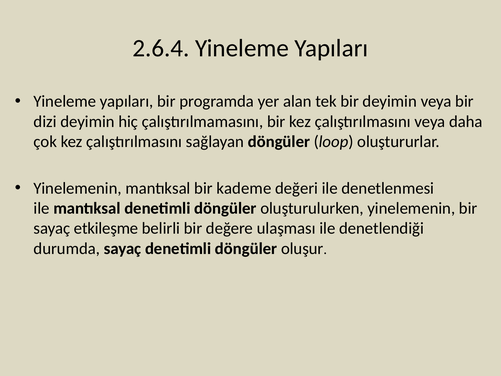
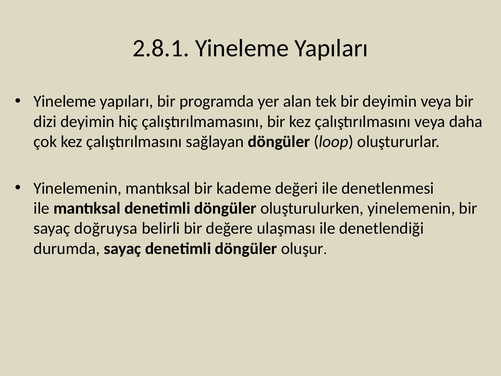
2.6.4: 2.6.4 -> 2.8.1
etkileşme: etkileşme -> doğruysa
